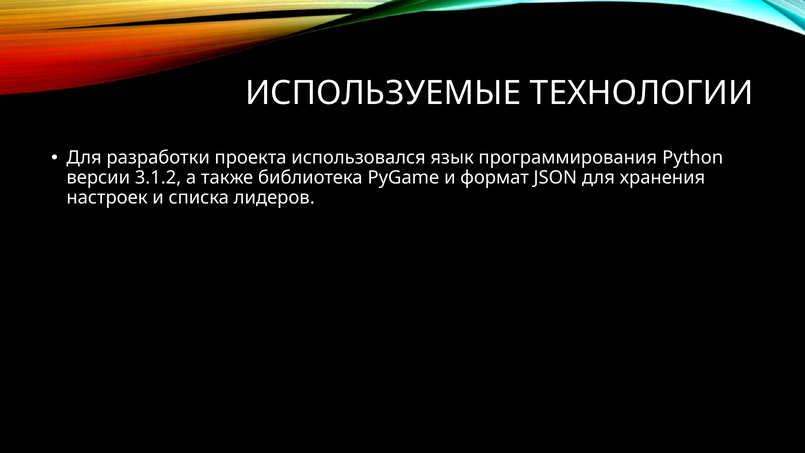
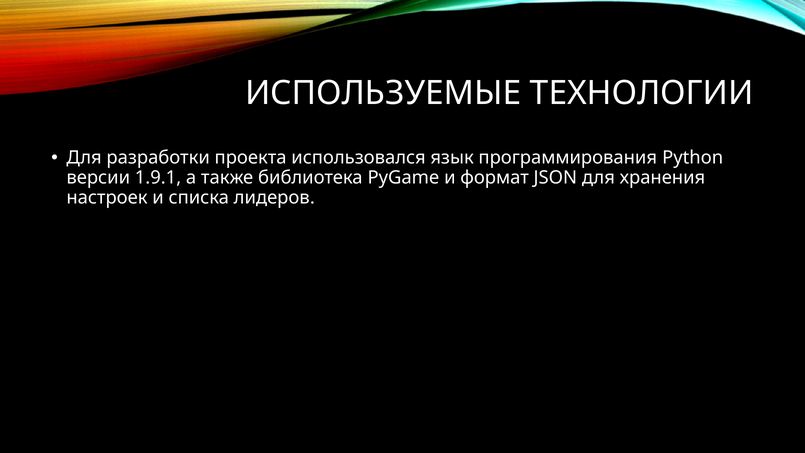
3.1.2: 3.1.2 -> 1.9.1
